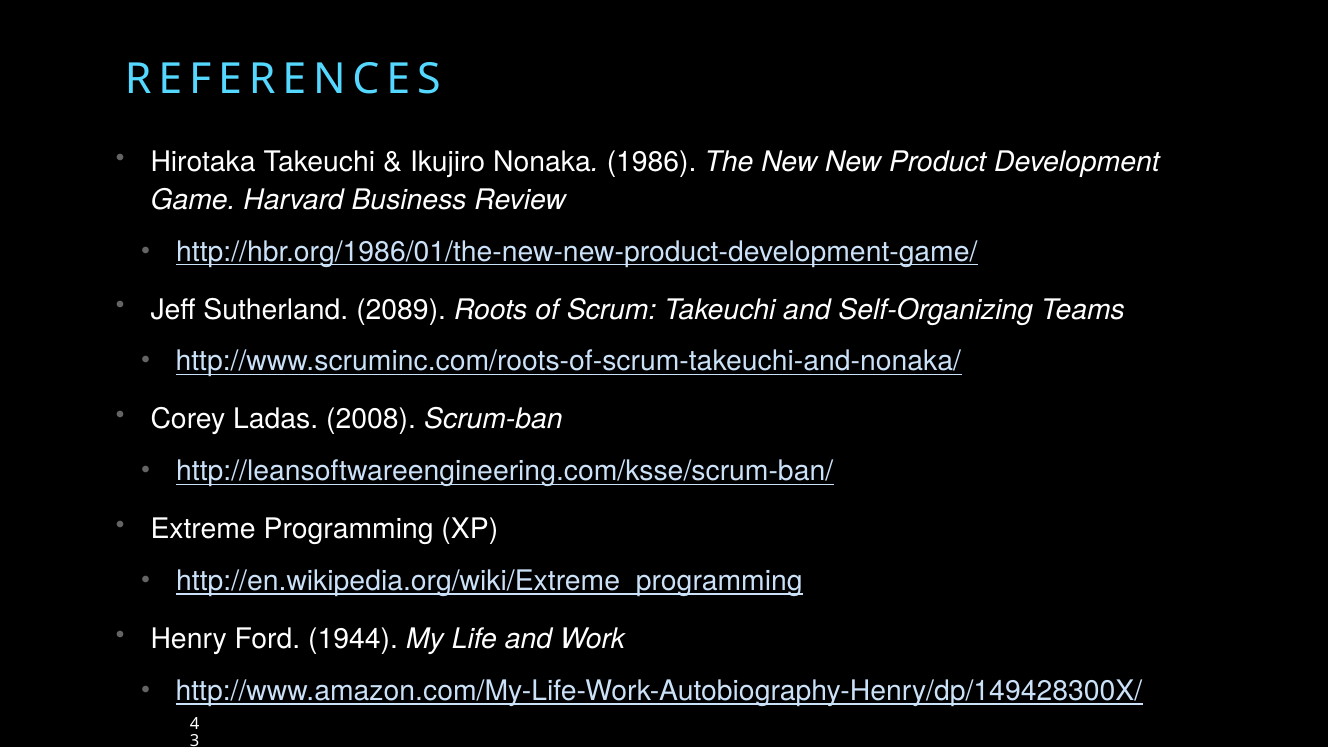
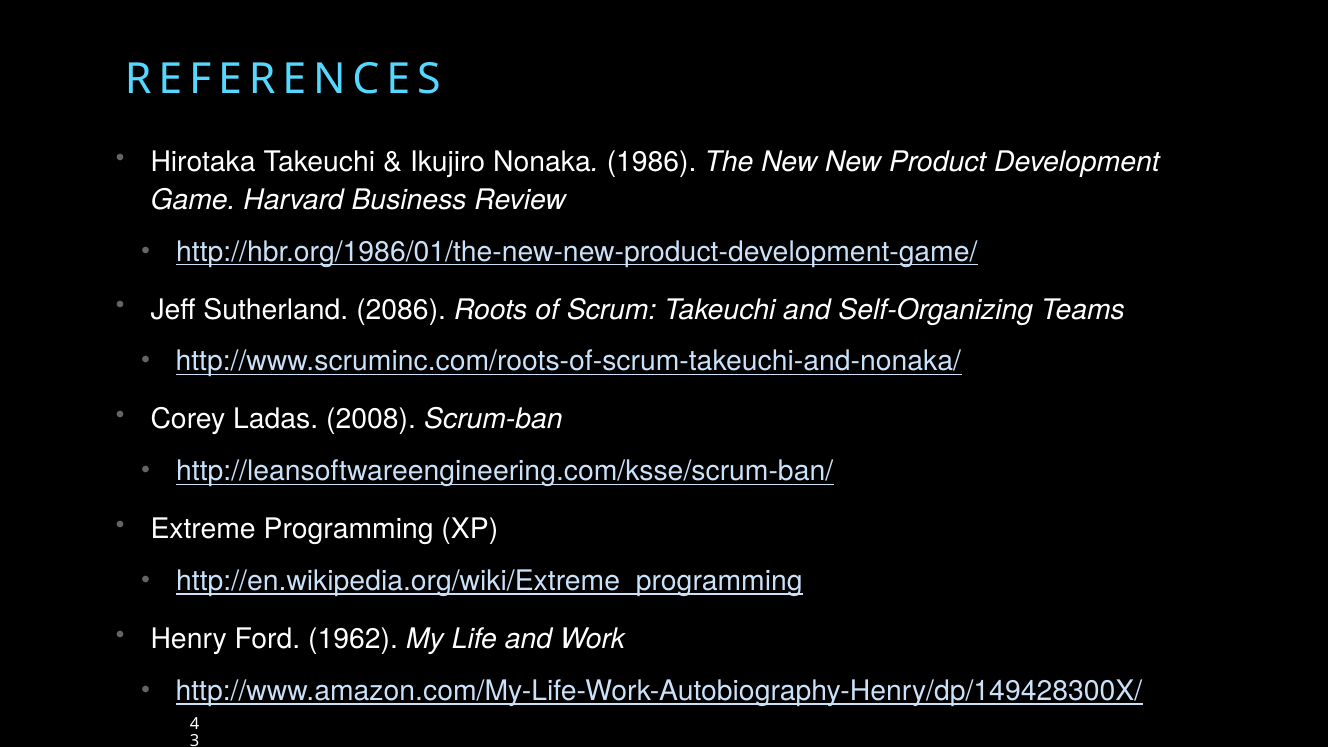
2089: 2089 -> 2086
1944: 1944 -> 1962
